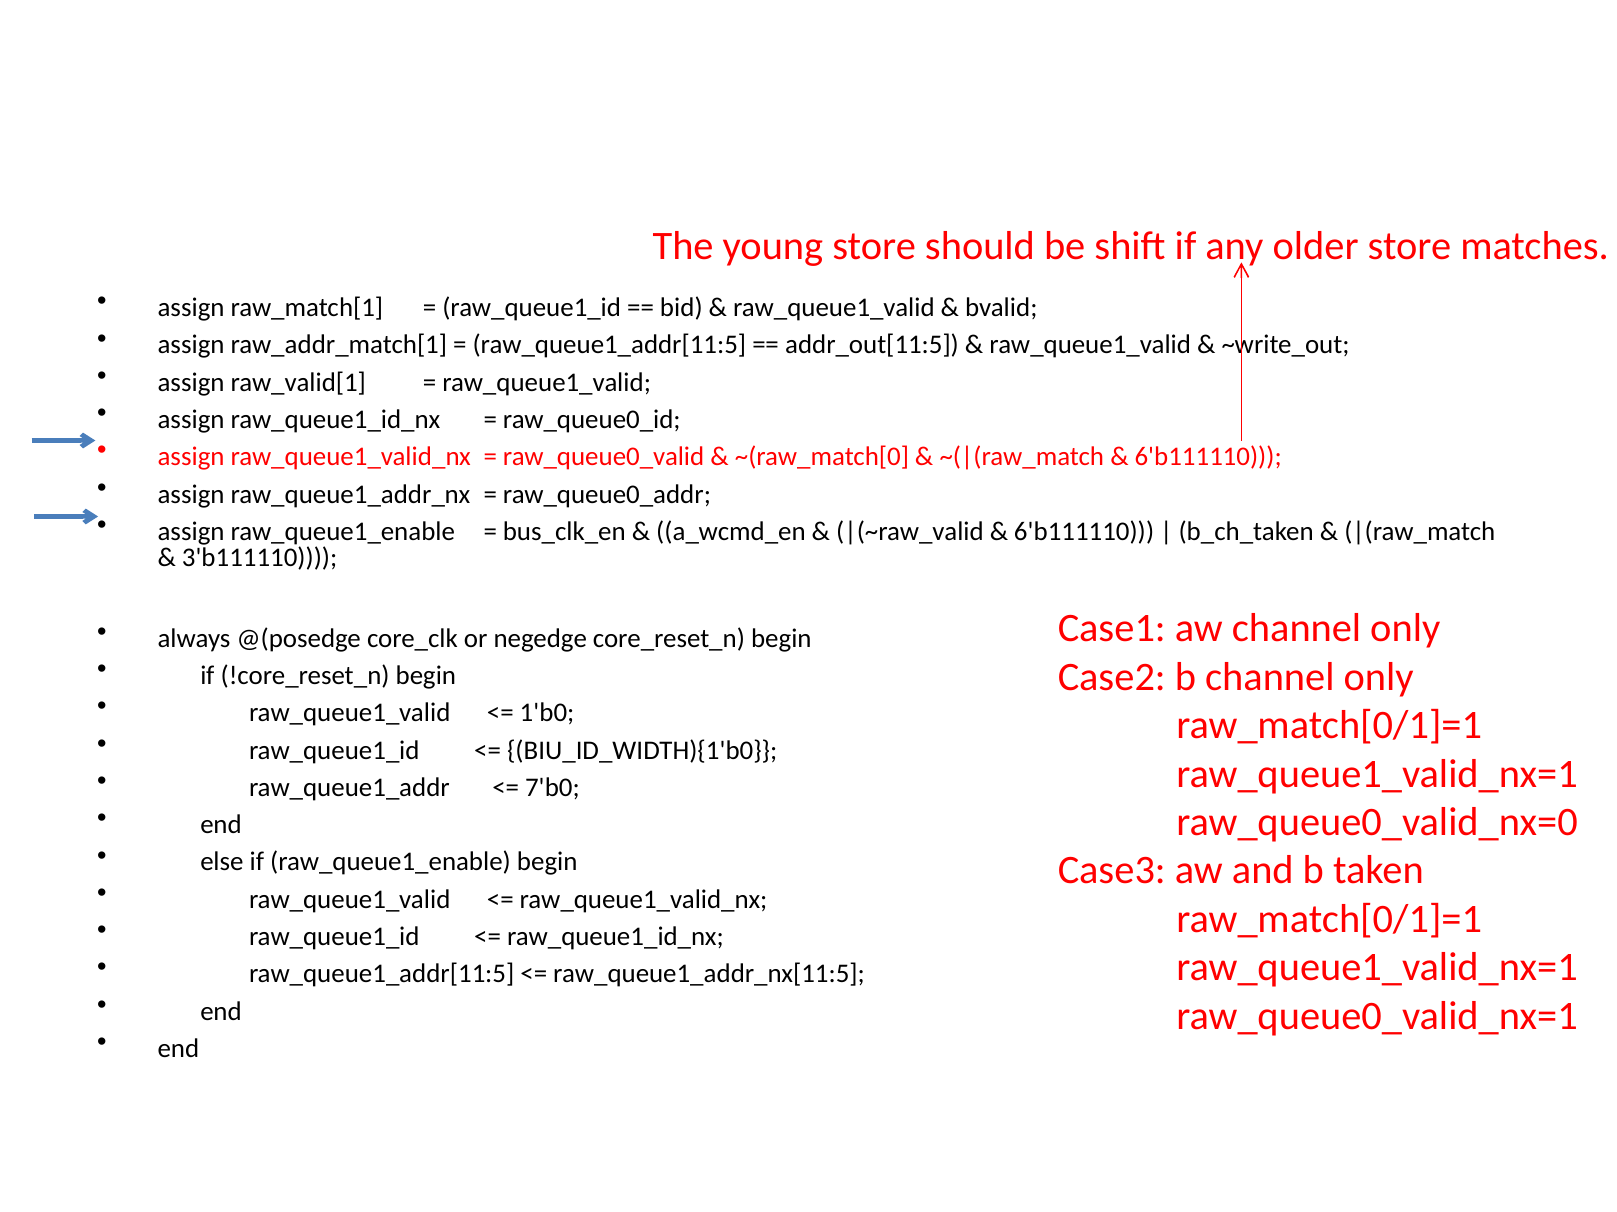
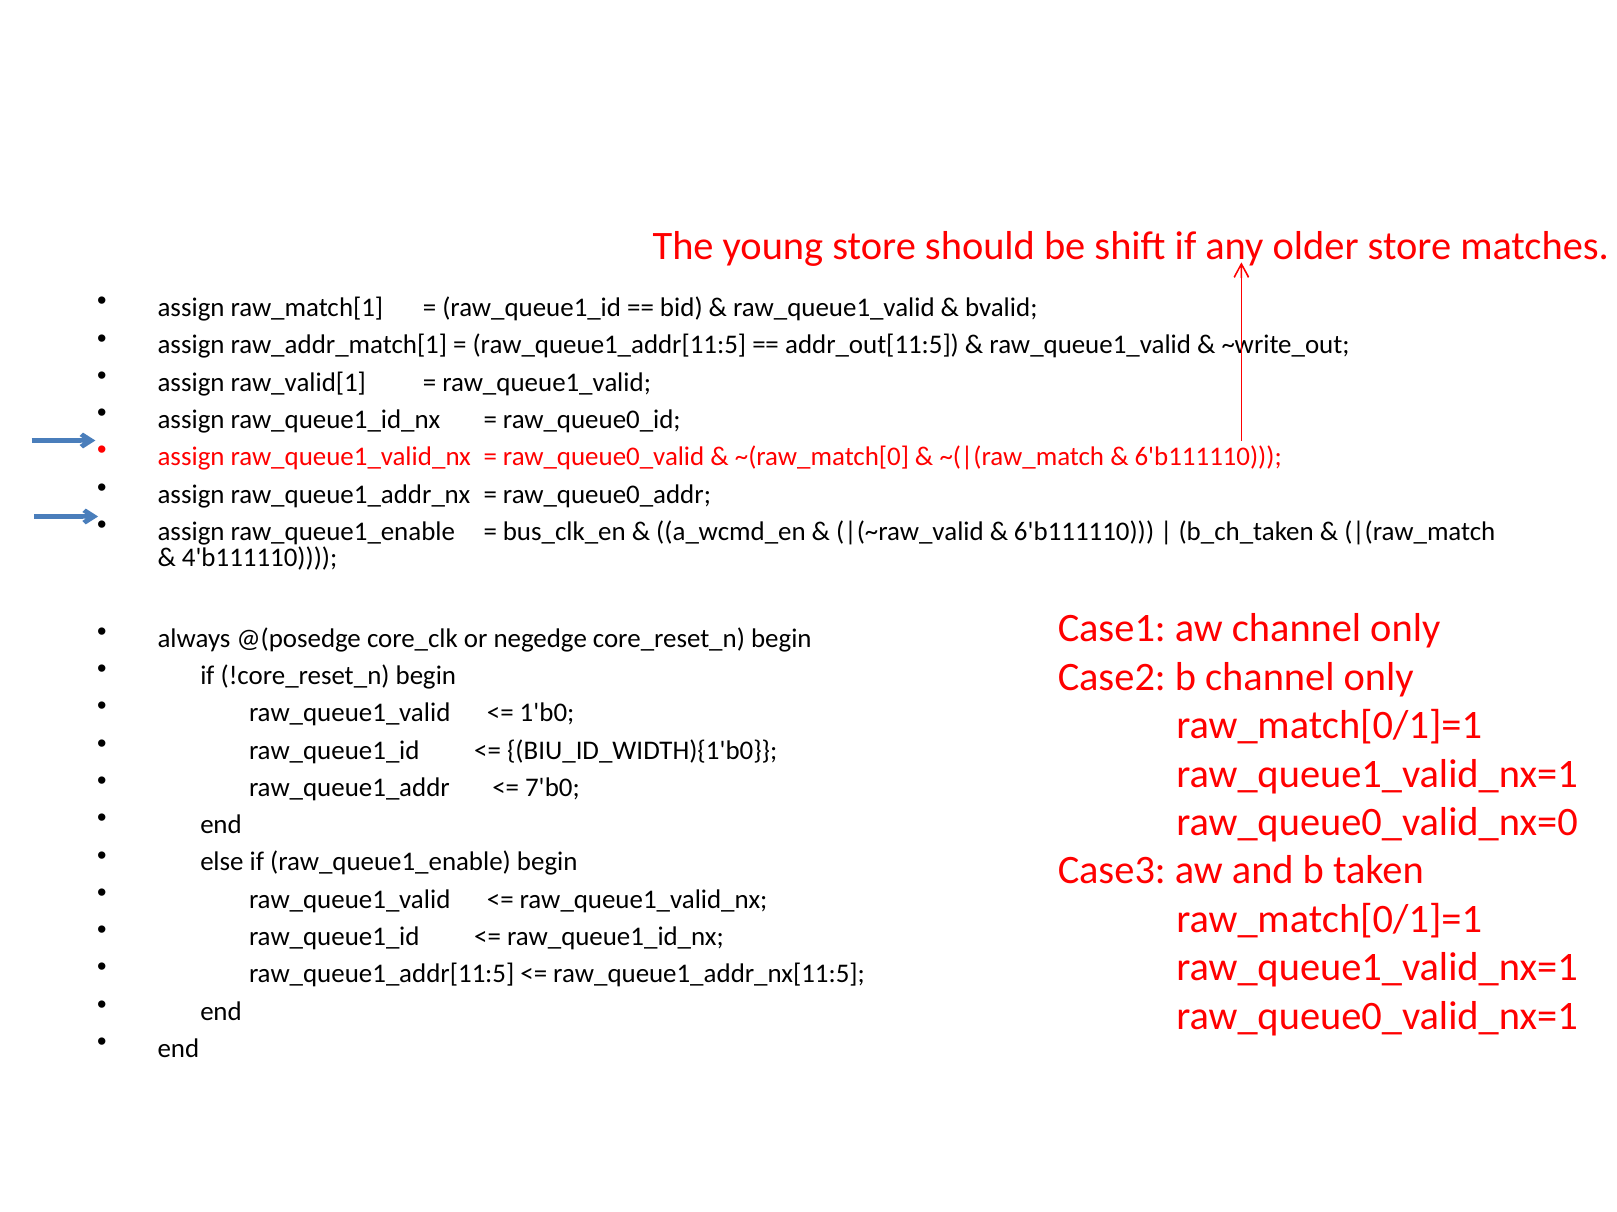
3'b111110: 3'b111110 -> 4'b111110
